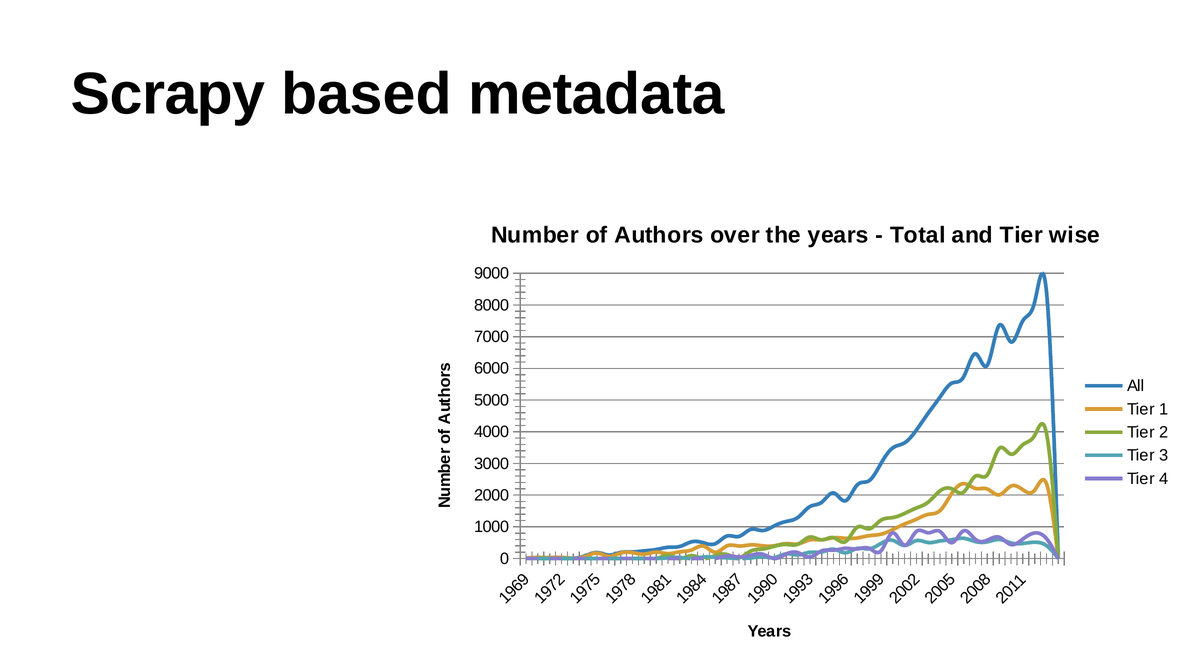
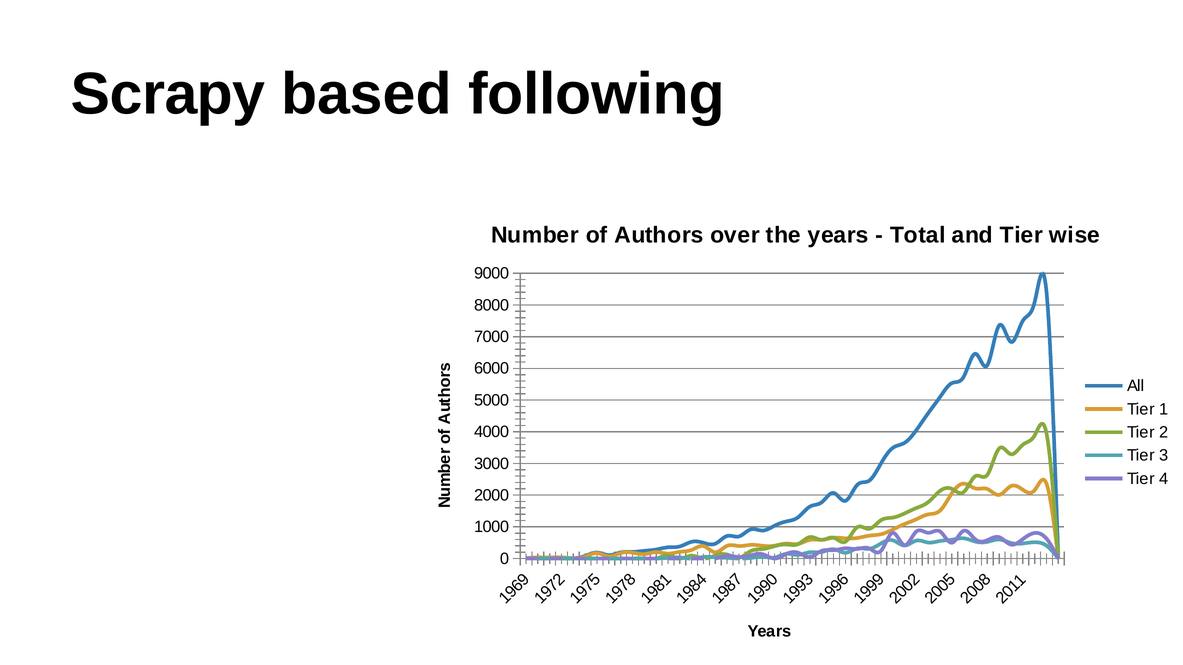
metadata: metadata -> following
